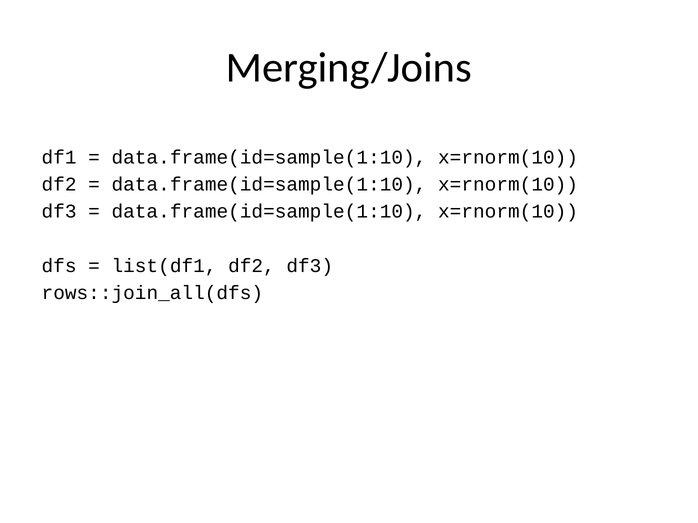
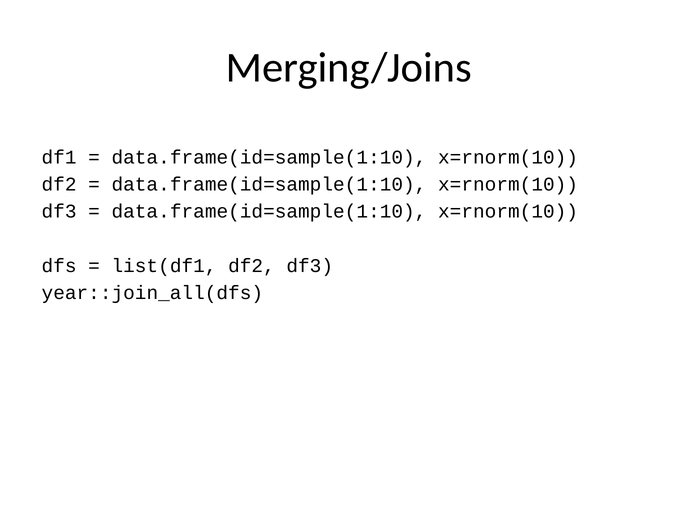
rows::join_all(dfs: rows::join_all(dfs -> year::join_all(dfs
